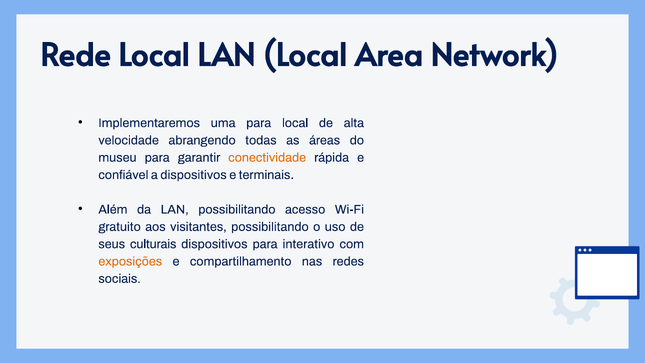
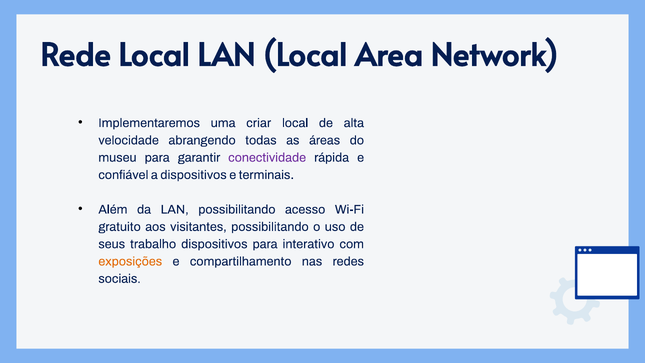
uma para: para -> criar
conectividade colour: orange -> purple
culturais: culturais -> trabalho
